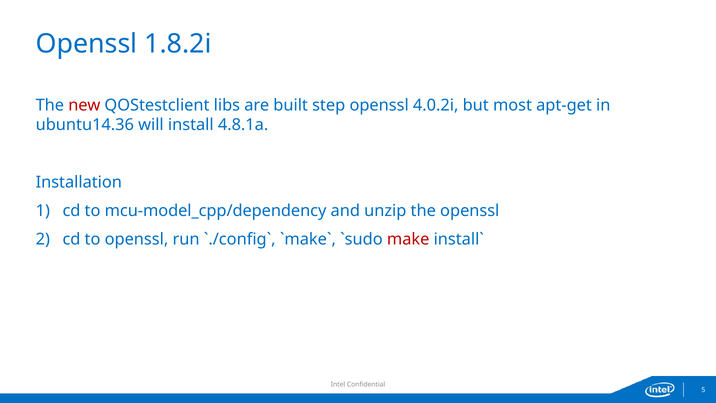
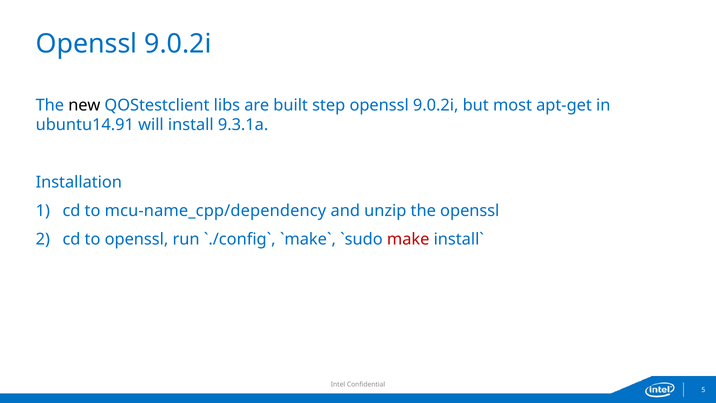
1.8.2i at (178, 44): 1.8.2i -> 9.0.2i
new colour: red -> black
4.0.2i at (436, 105): 4.0.2i -> 9.0.2i
ubuntu14.36: ubuntu14.36 -> ubuntu14.91
4.8.1a: 4.8.1a -> 9.3.1a
mcu-model_cpp/dependency: mcu-model_cpp/dependency -> mcu-name_cpp/dependency
